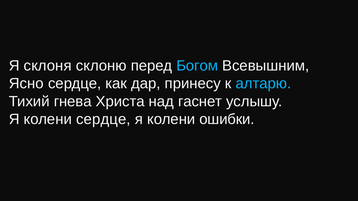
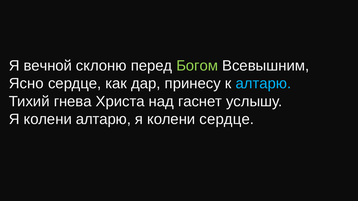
склоня: склоня -> вечной
Богом colour: light blue -> light green
колени сердце: сердце -> алтарю
колени ошибки: ошибки -> сердце
